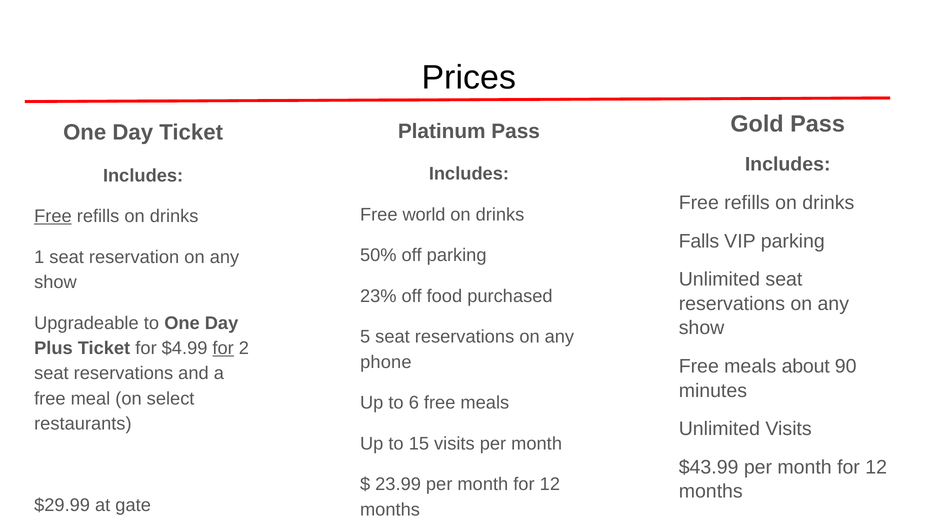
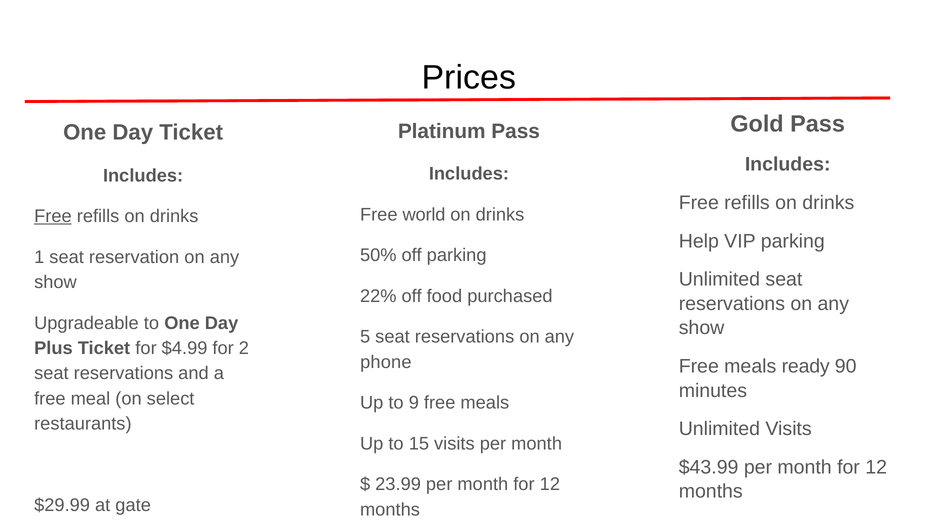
Falls: Falls -> Help
23%: 23% -> 22%
for at (223, 348) underline: present -> none
about: about -> ready
6: 6 -> 9
